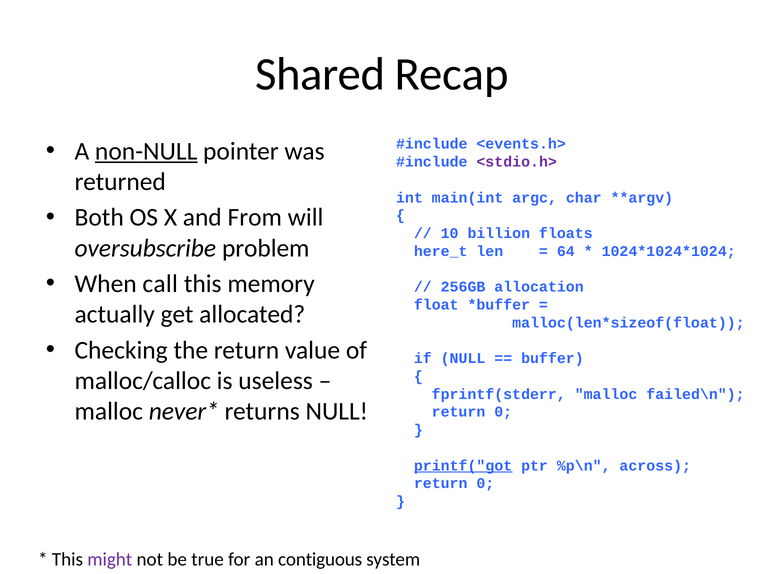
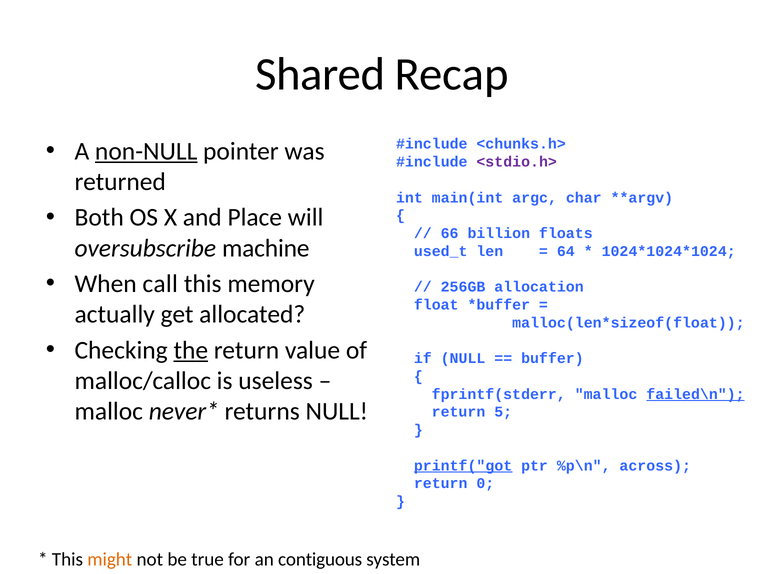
<events.h>: <events.h> -> <chunks.h>
From: From -> Place
10: 10 -> 66
problem: problem -> machine
here_t: here_t -> used_t
the underline: none -> present
failed\n underline: none -> present
0 at (503, 412): 0 -> 5
might colour: purple -> orange
